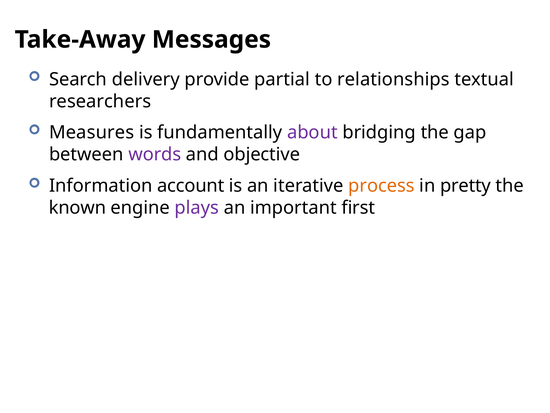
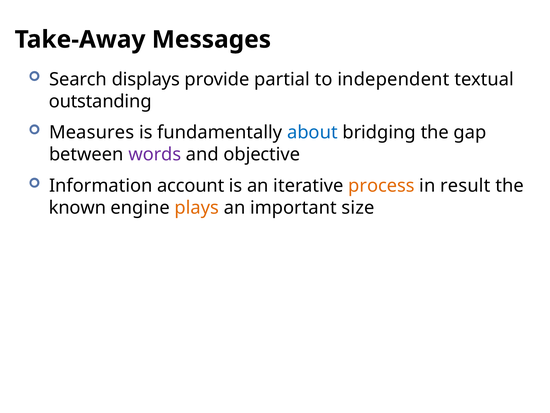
delivery: delivery -> displays
relationships: relationships -> independent
researchers: researchers -> outstanding
about colour: purple -> blue
pretty: pretty -> result
plays colour: purple -> orange
first: first -> size
